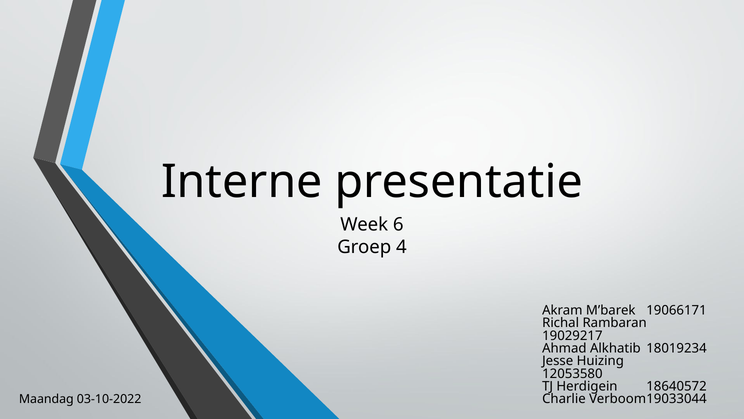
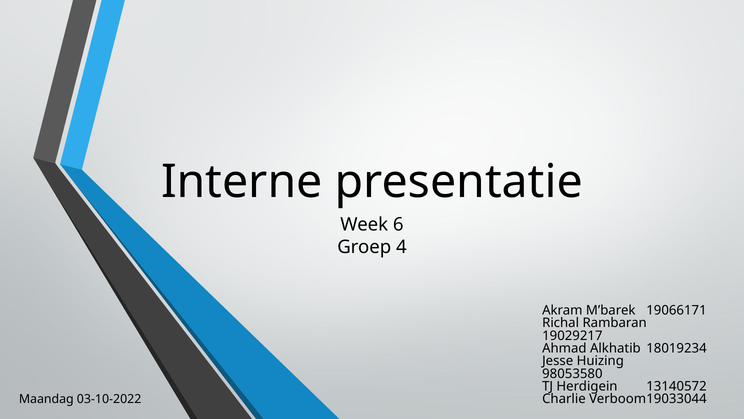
12053580: 12053580 -> 98053580
18640572: 18640572 -> 13140572
